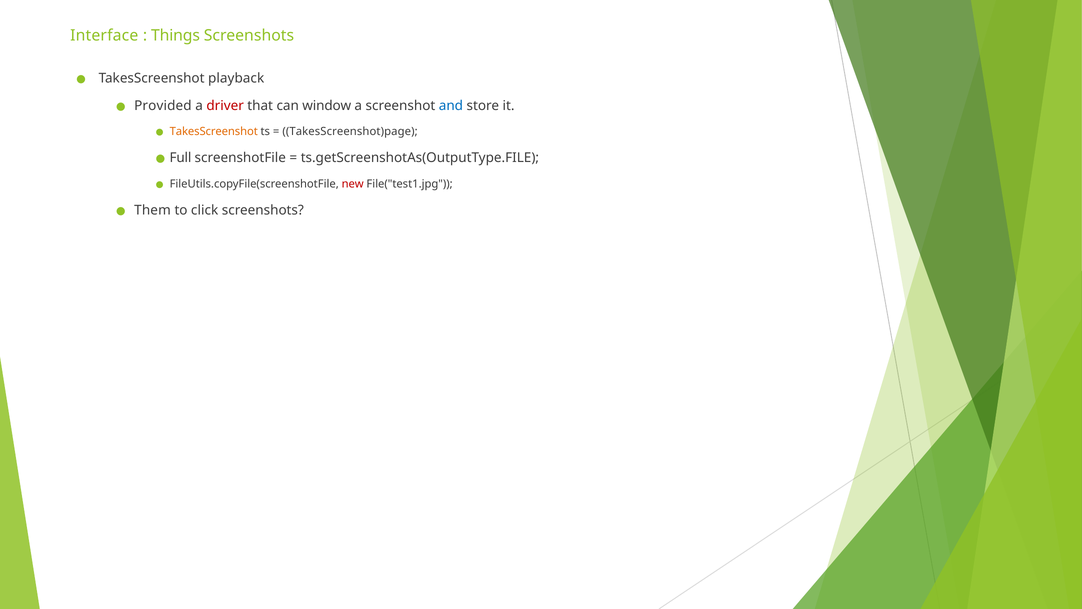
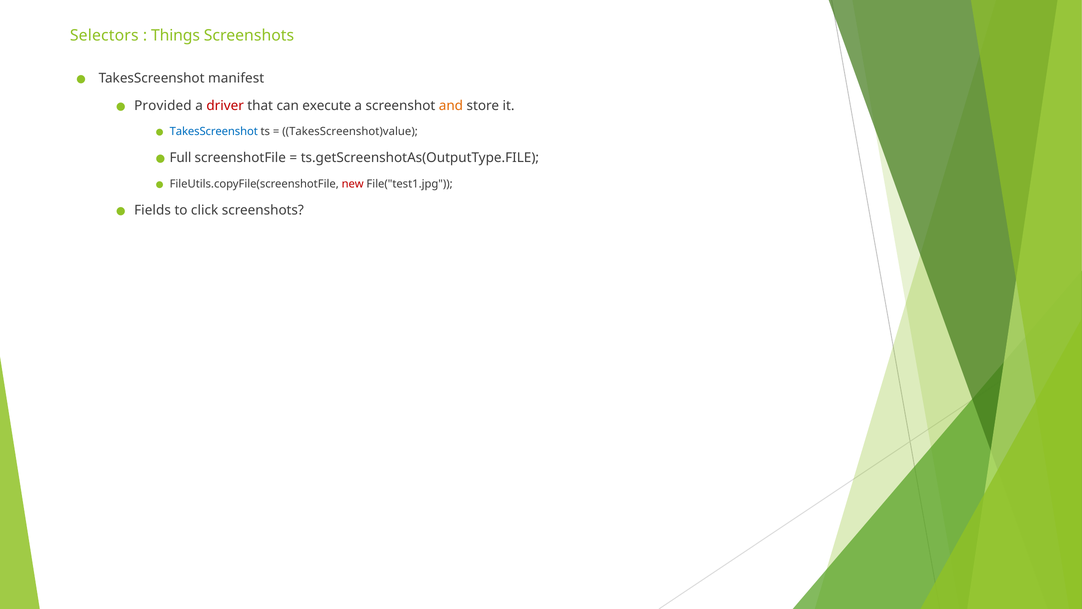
Interface: Interface -> Selectors
playback: playback -> manifest
window: window -> execute
and colour: blue -> orange
TakesScreenshot at (214, 132) colour: orange -> blue
TakesScreenshot)page: TakesScreenshot)page -> TakesScreenshot)value
Them: Them -> Fields
